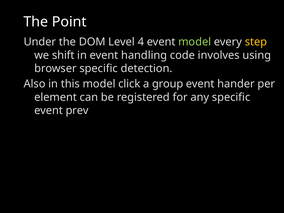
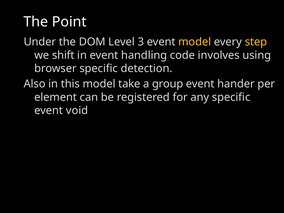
4: 4 -> 3
model at (195, 42) colour: light green -> yellow
click: click -> take
prev: prev -> void
